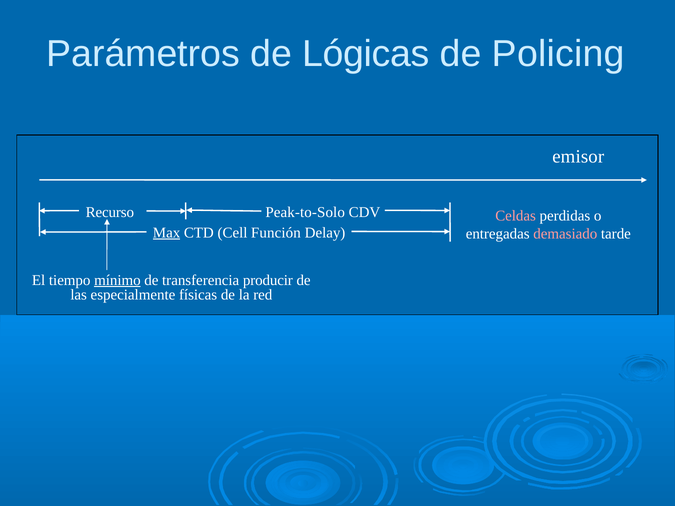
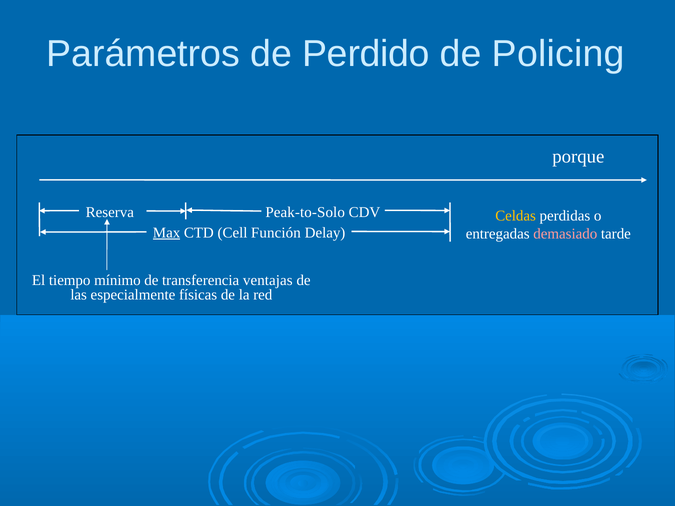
Lógicas: Lógicas -> Perdido
emisor: emisor -> porque
Recurso: Recurso -> Reserva
Celdas colour: pink -> yellow
mínimo underline: present -> none
producir: producir -> ventajas
